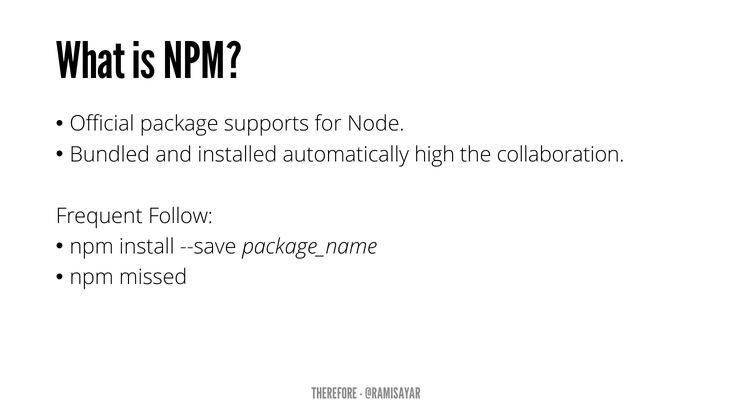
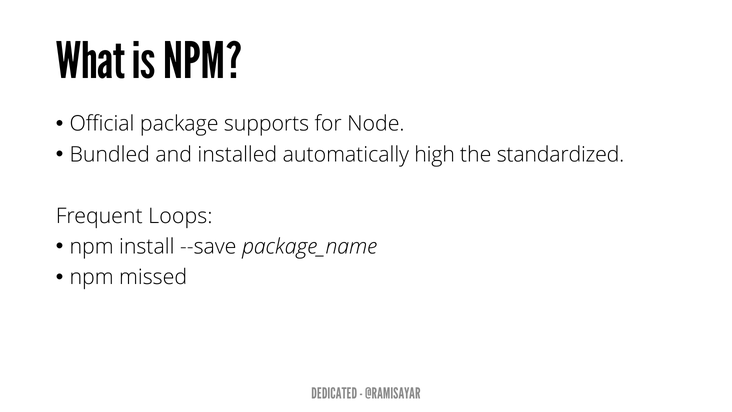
collaboration: collaboration -> standardized
Follow: Follow -> Loops
THEREFORE: THEREFORE -> DEDICATED
